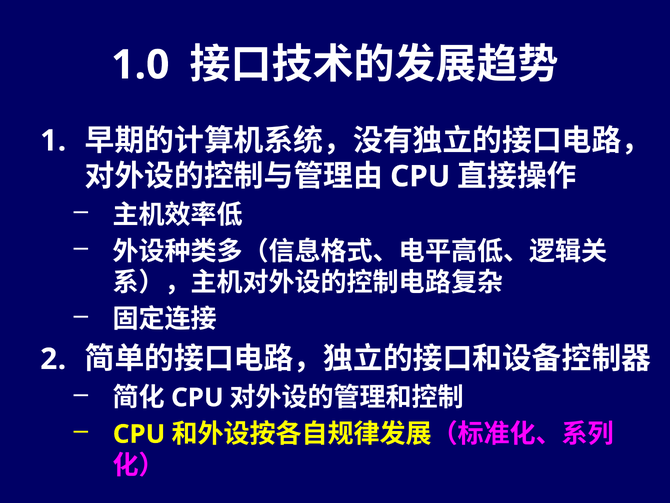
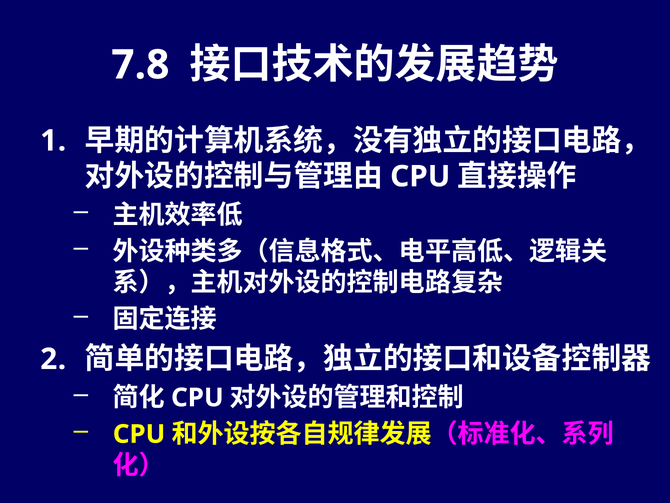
1.0: 1.0 -> 7.8
